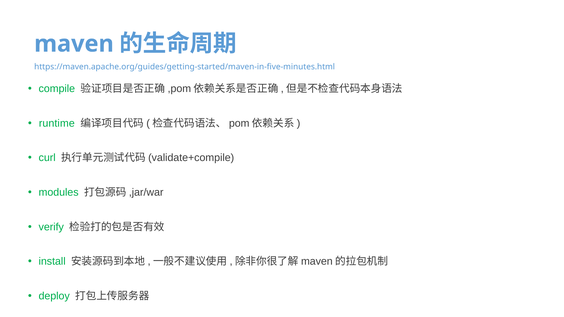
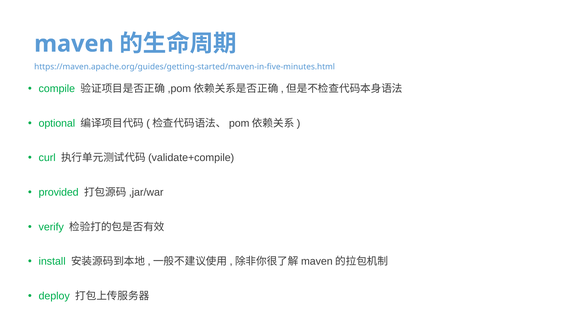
runtime: runtime -> optional
modules: modules -> provided
